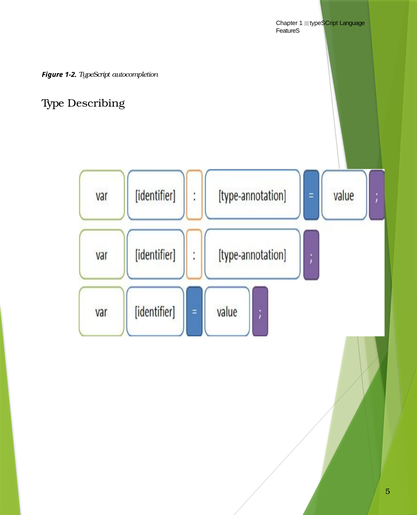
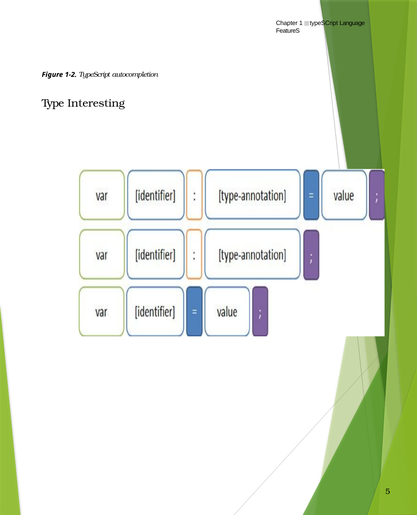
Describing: Describing -> Interesting
